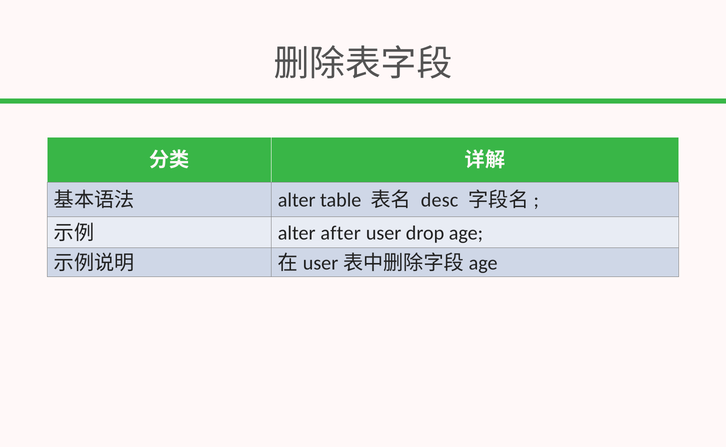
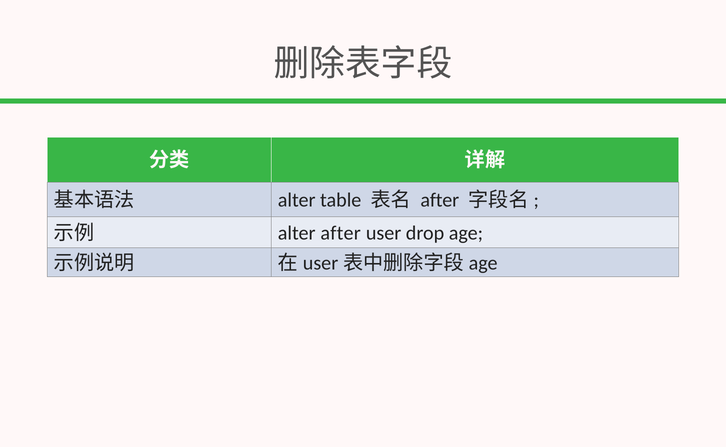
desc at (440, 200): desc -> after
